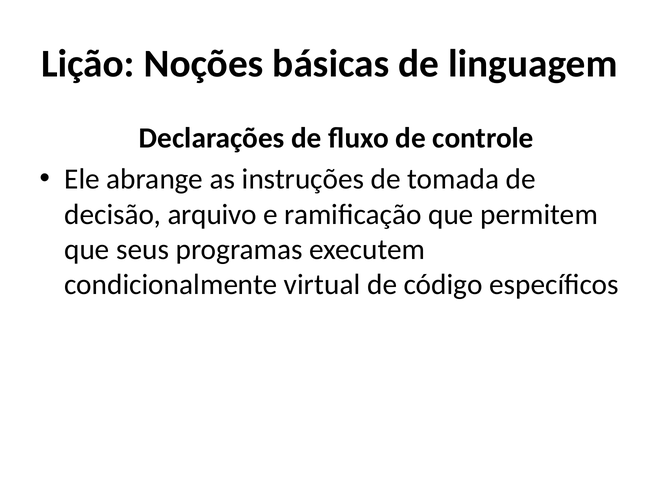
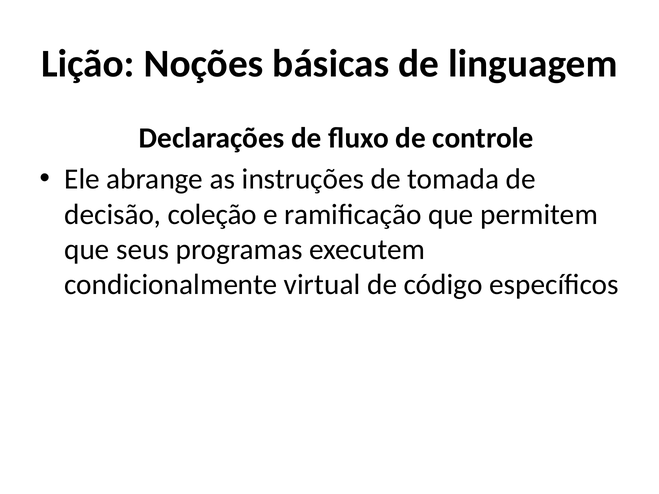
arquivo: arquivo -> coleção
